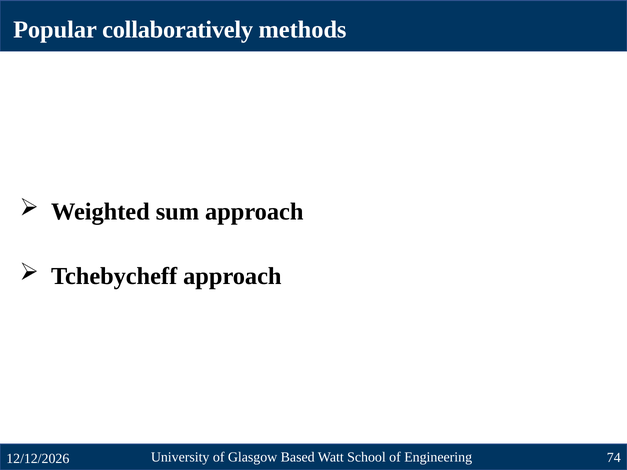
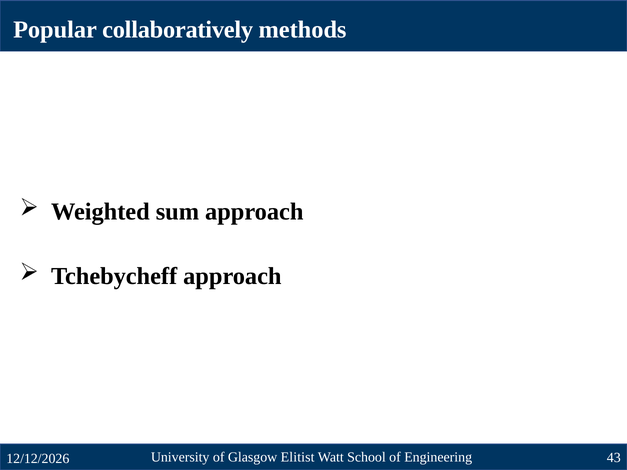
Based: Based -> Elitist
74: 74 -> 43
